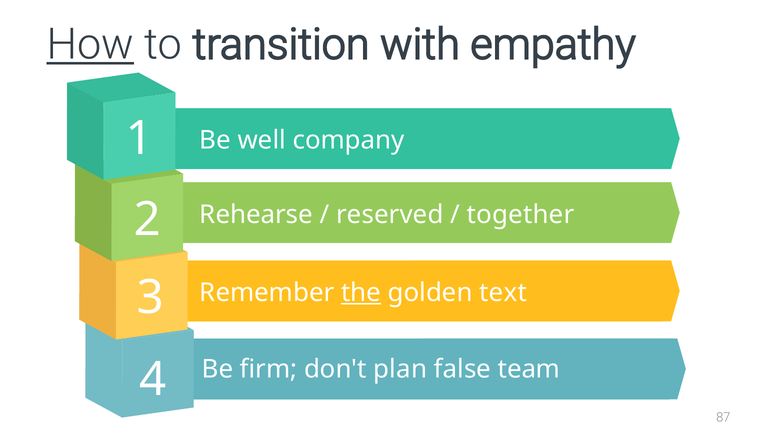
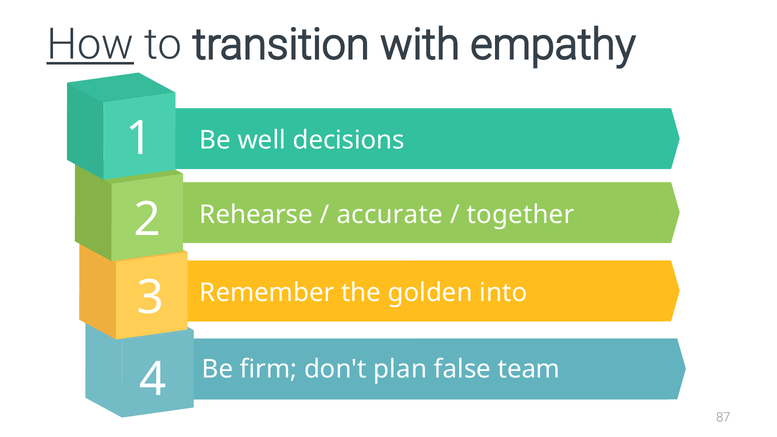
company: company -> decisions
reserved: reserved -> accurate
the underline: present -> none
text: text -> into
